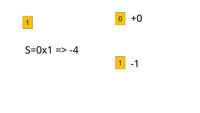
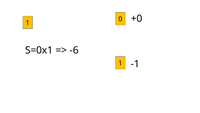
-4: -4 -> -6
